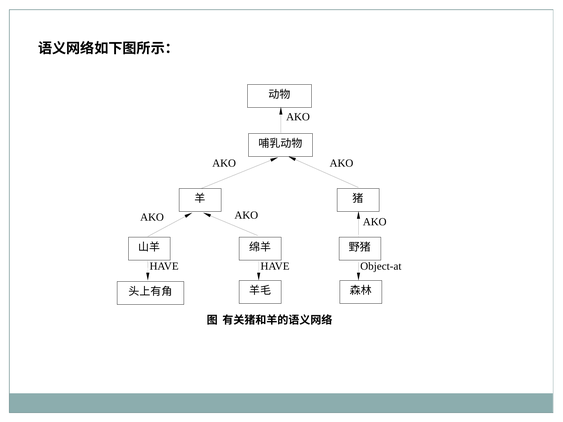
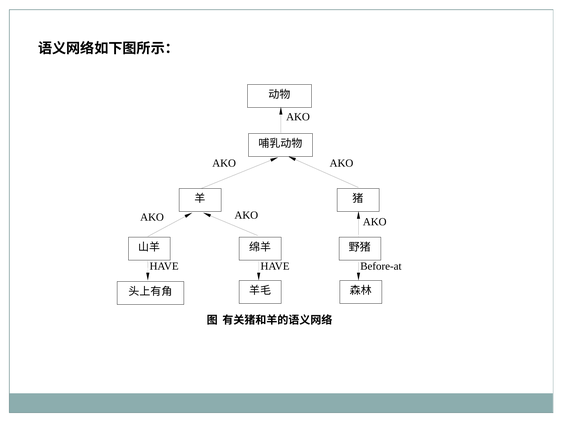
Object-at: Object-at -> Before-at
